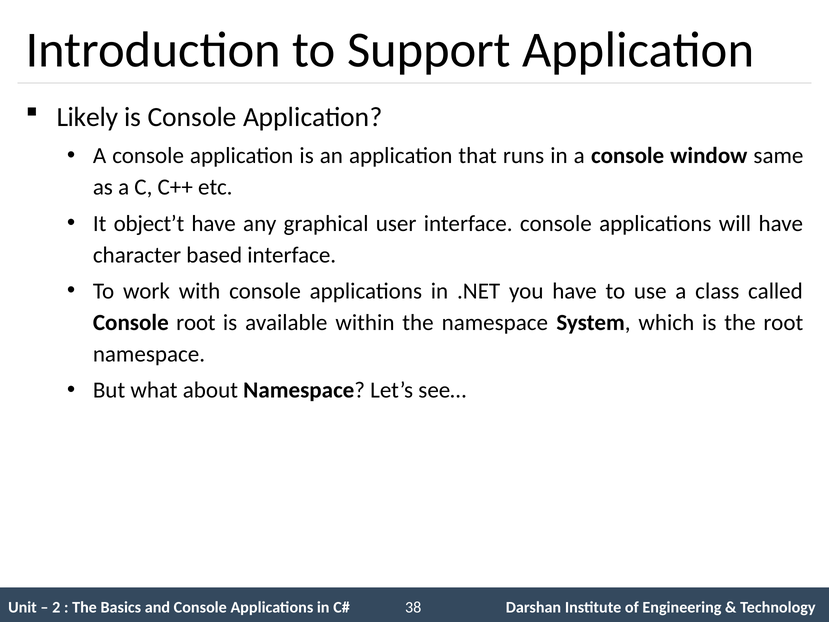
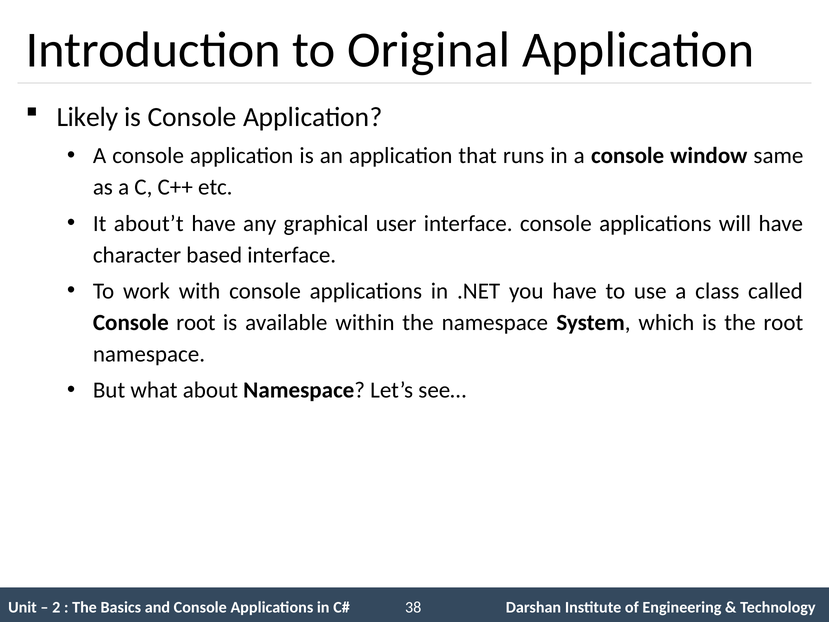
Support: Support -> Original
object’t: object’t -> about’t
